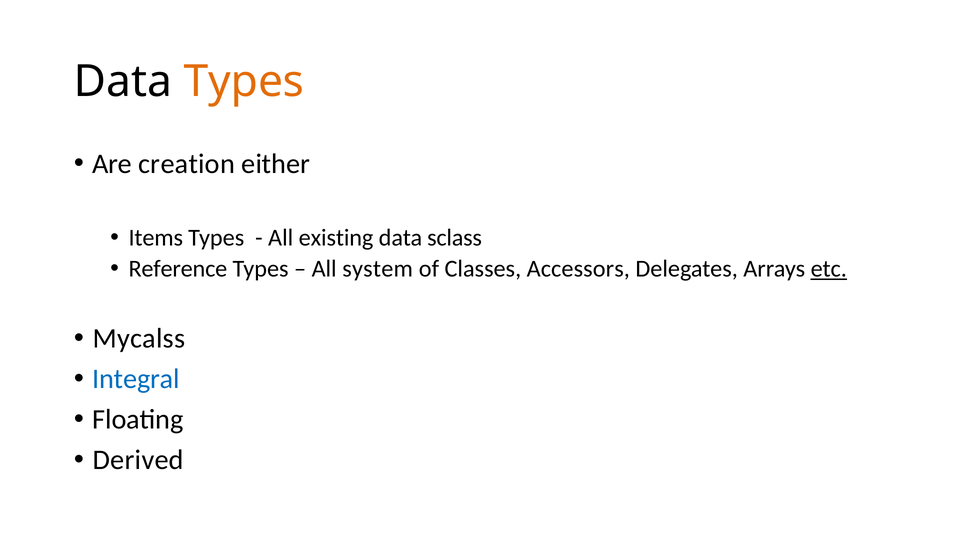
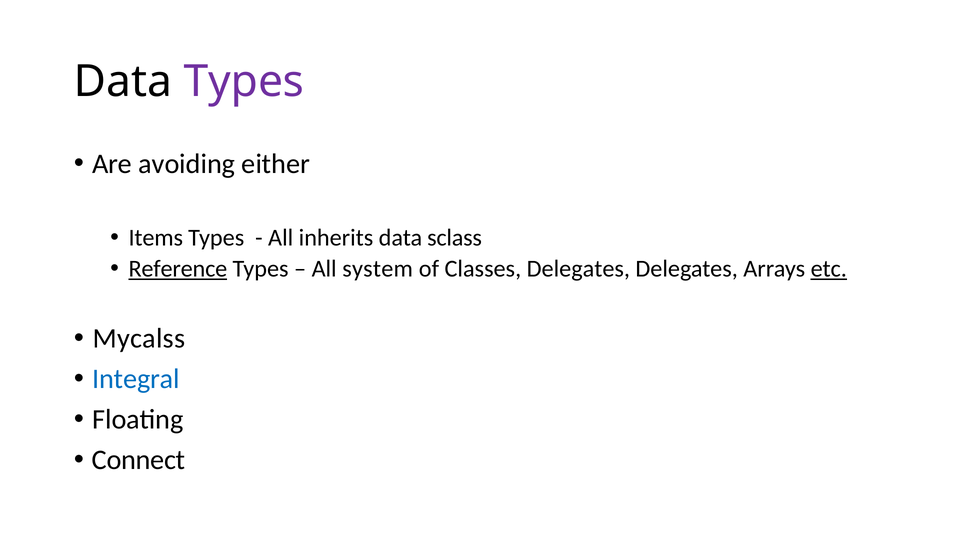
Types at (244, 81) colour: orange -> purple
creation: creation -> avoiding
existing: existing -> inherits
Reference underline: none -> present
Classes Accessors: Accessors -> Delegates
Derived: Derived -> Connect
